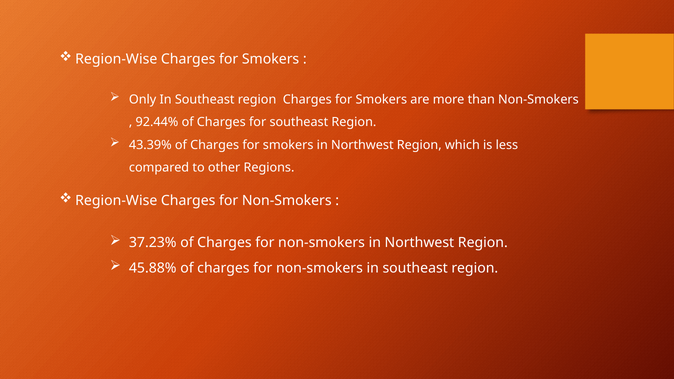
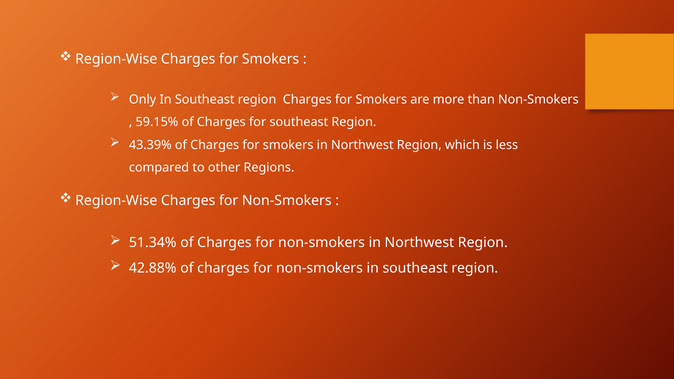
92.44%: 92.44% -> 59.15%
37.23%: 37.23% -> 51.34%
45.88%: 45.88% -> 42.88%
